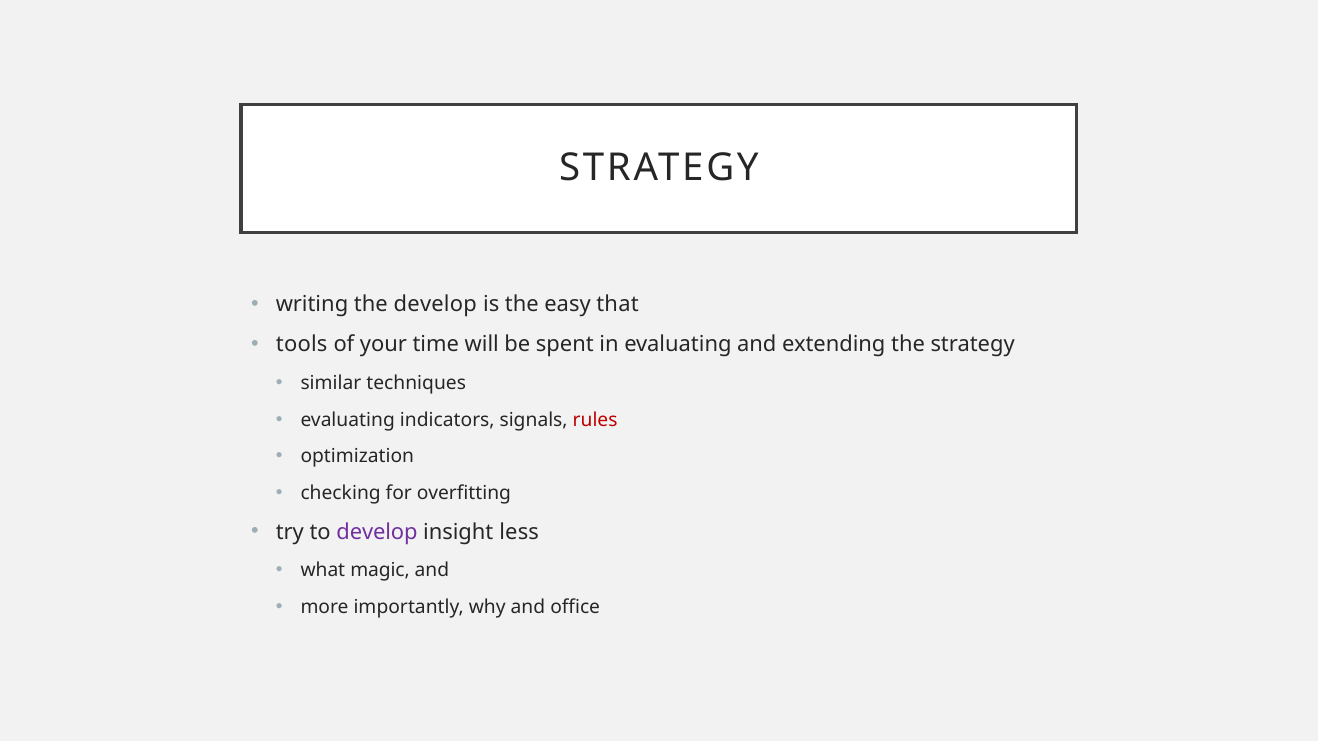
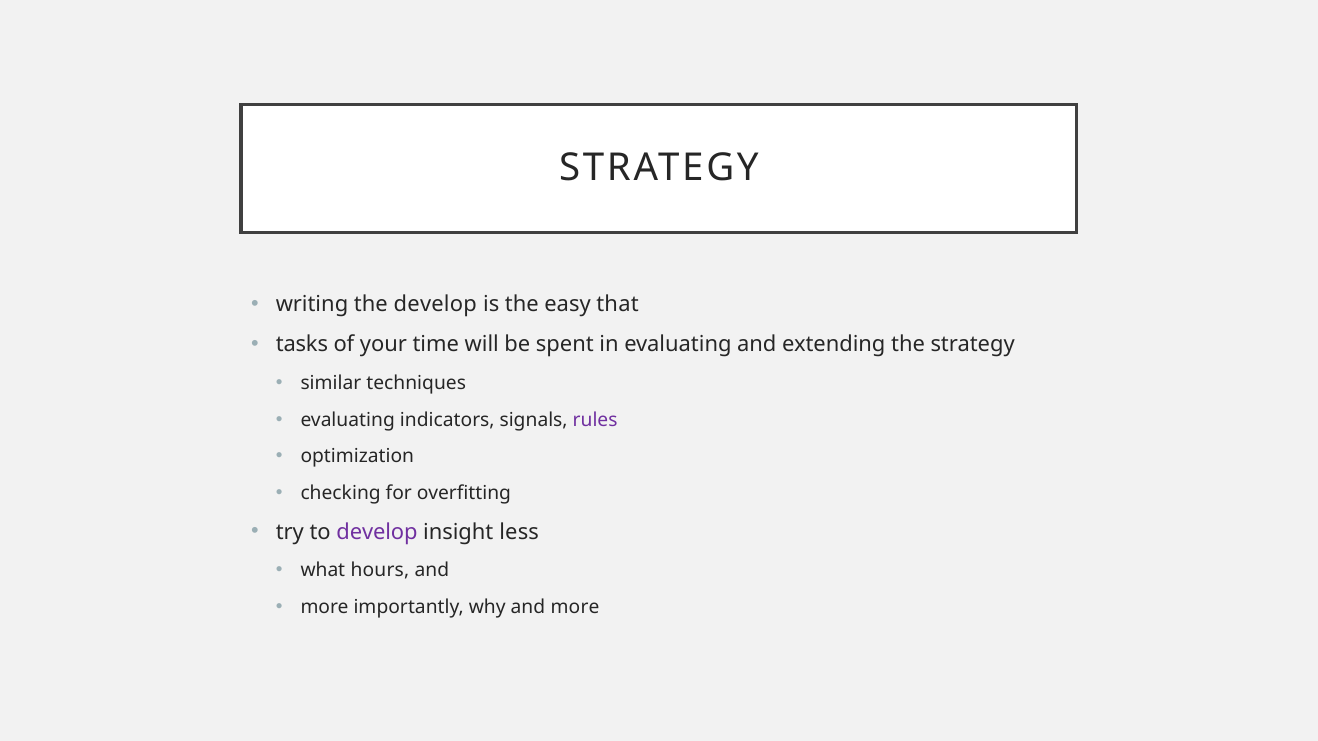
tools: tools -> tasks
rules colour: red -> purple
magic: magic -> hours
and office: office -> more
